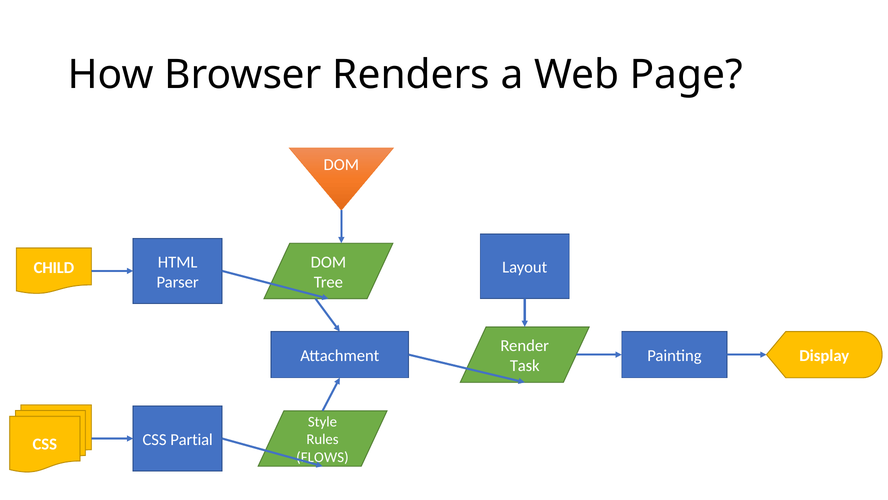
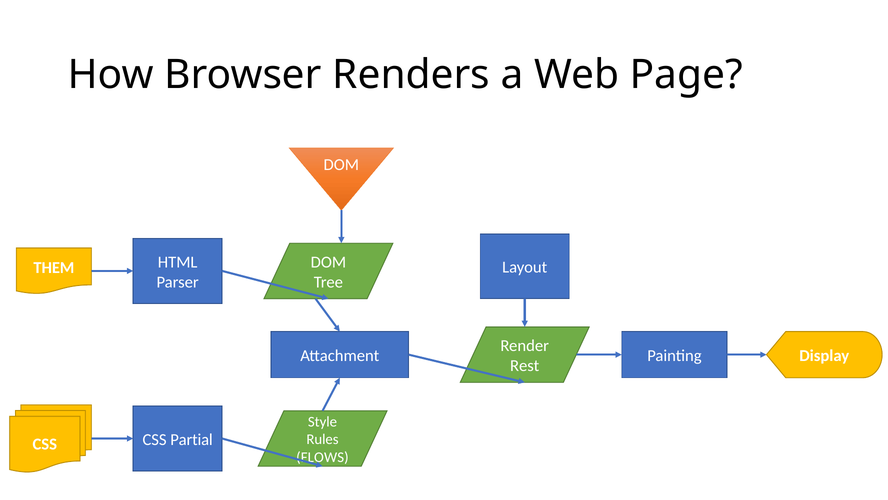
CHILD: CHILD -> THEM
Task: Task -> Rest
